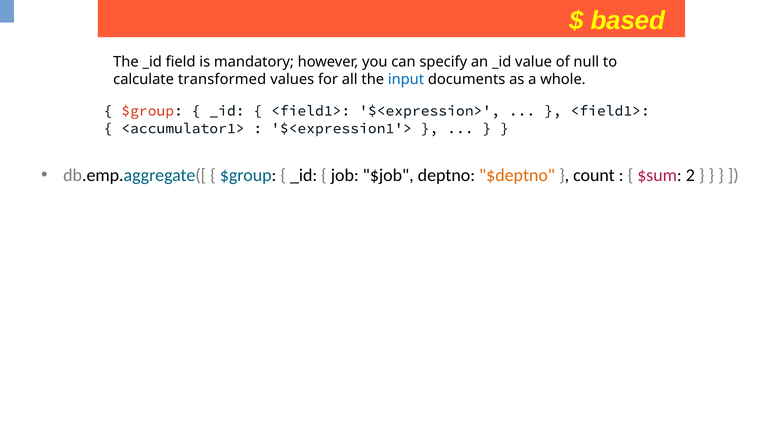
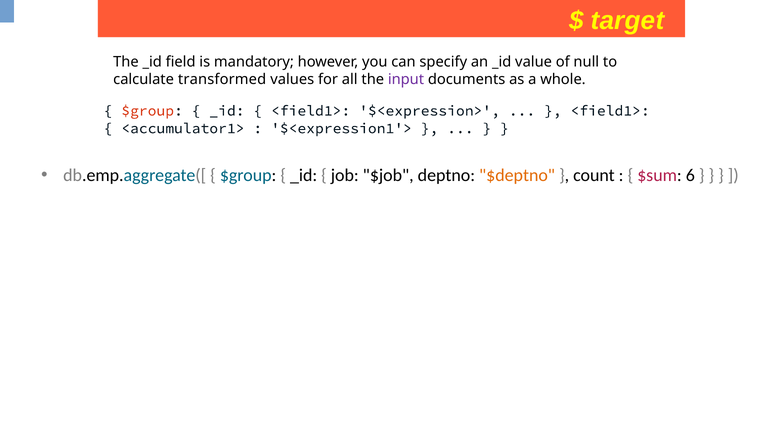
based: based -> target
input colour: blue -> purple
2: 2 -> 6
